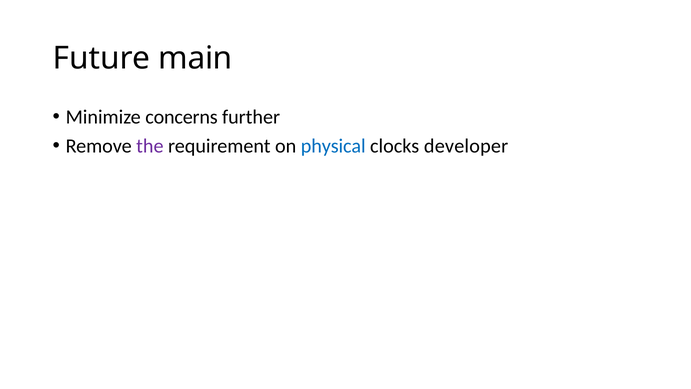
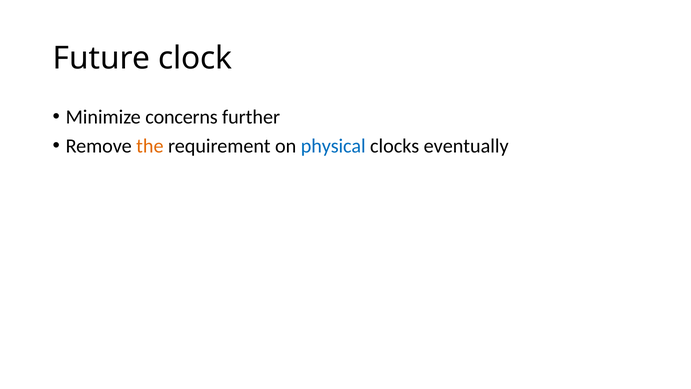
main: main -> clock
the colour: purple -> orange
developer: developer -> eventually
